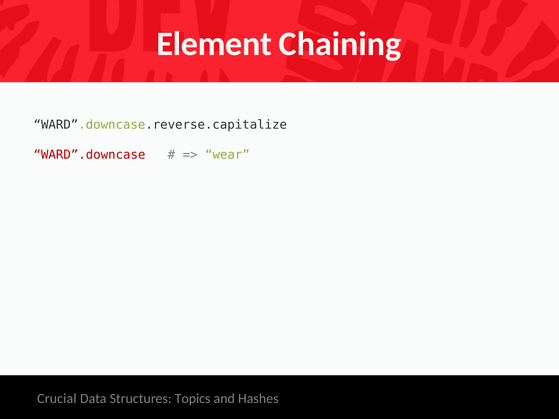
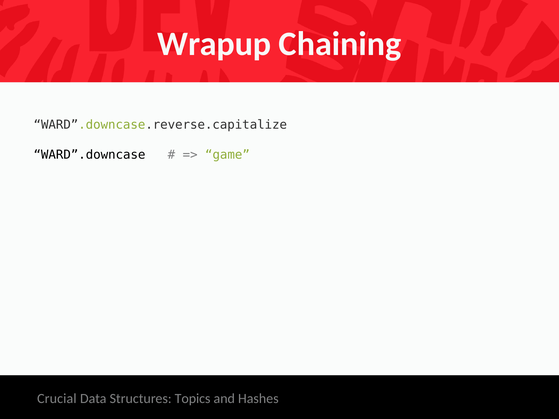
Element: Element -> Wrapup
WARD”.downcase colour: red -> black
wear: wear -> game
